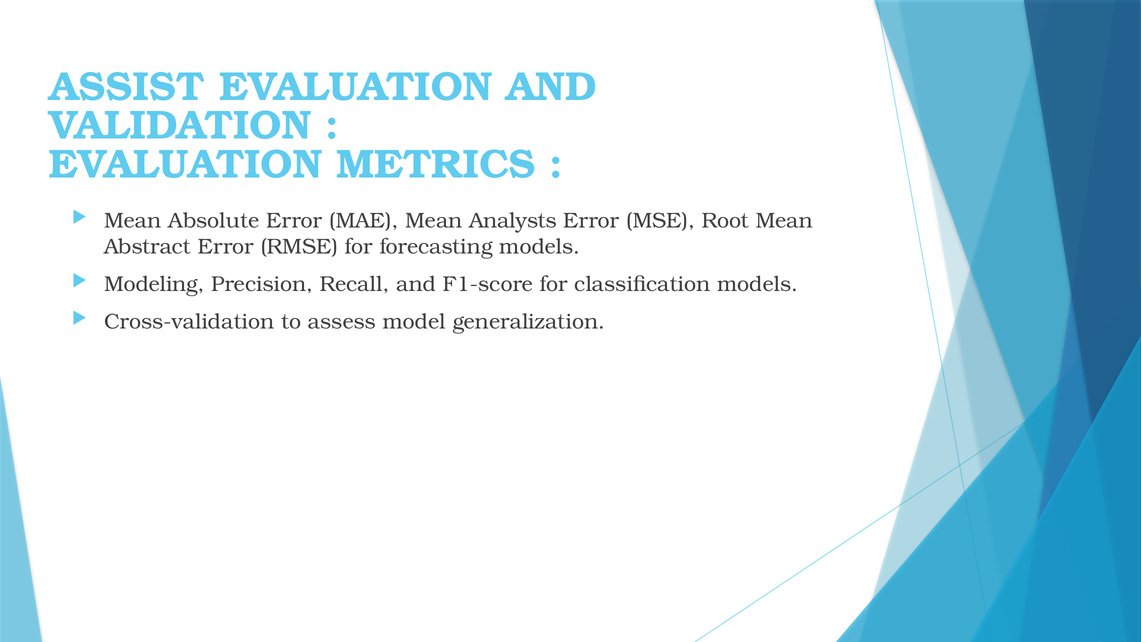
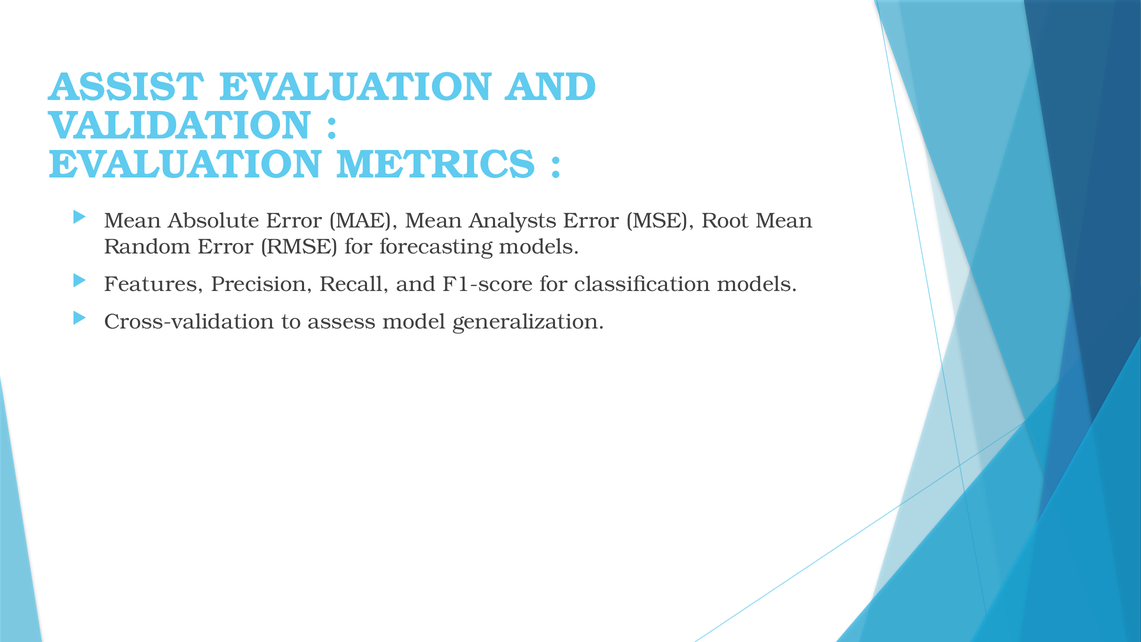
Abstract: Abstract -> Random
Modeling: Modeling -> Features
